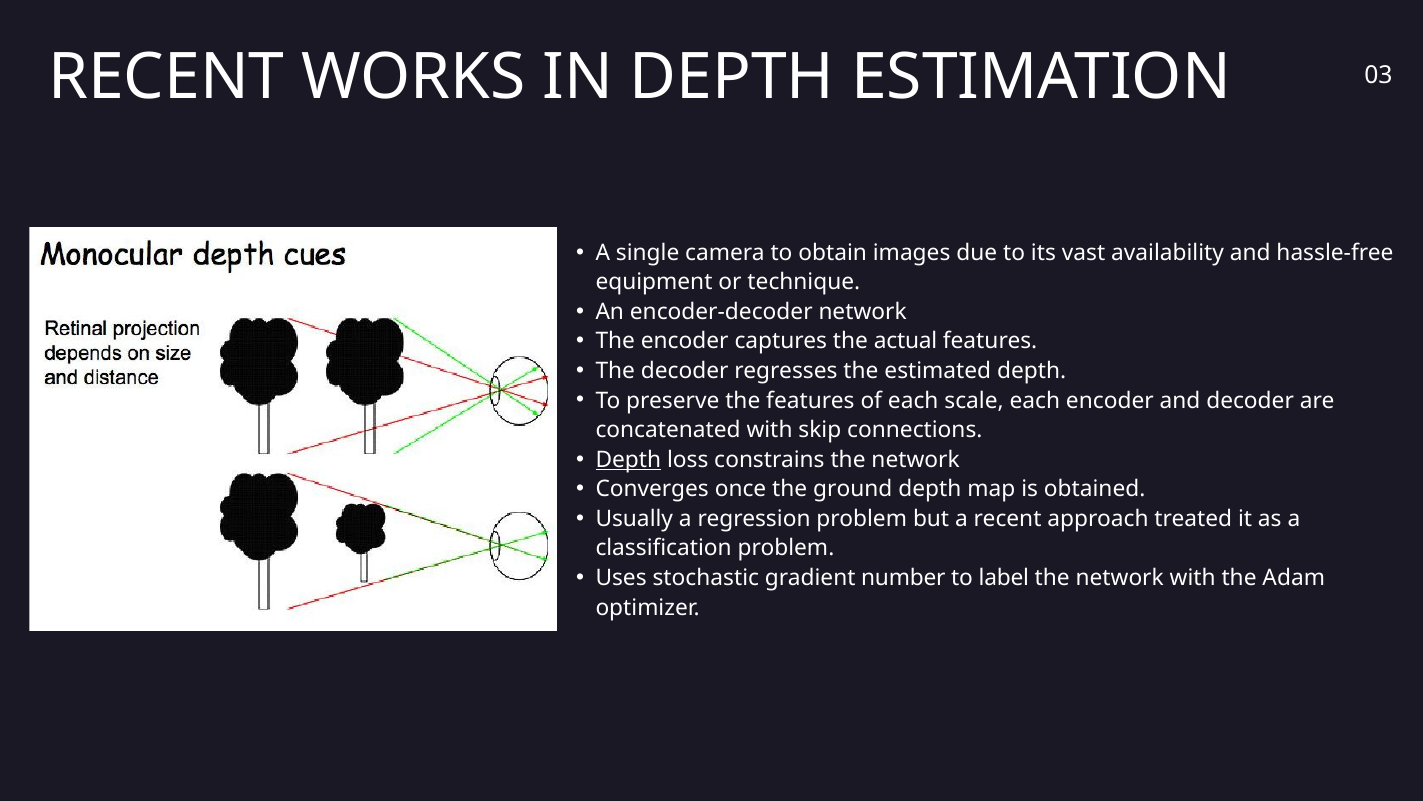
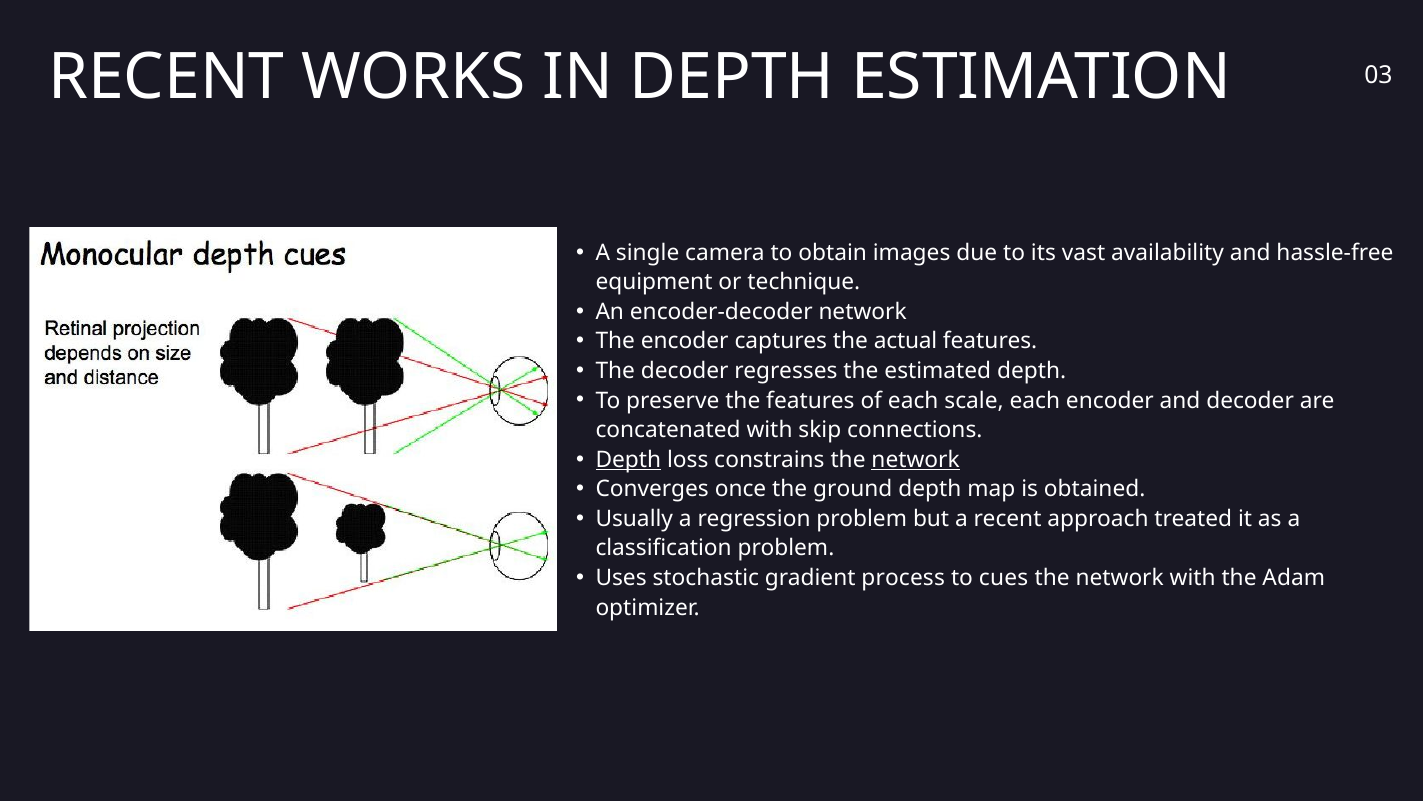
network at (916, 459) underline: none -> present
number: number -> process
label: label -> cues
